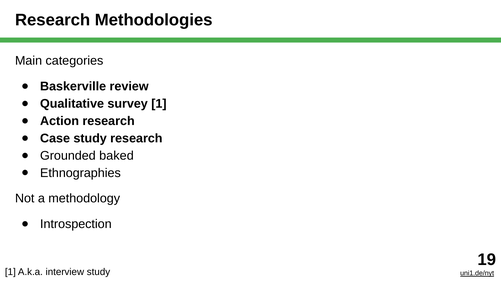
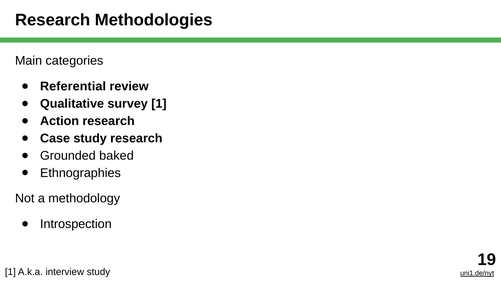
Baskerville: Baskerville -> Referential
